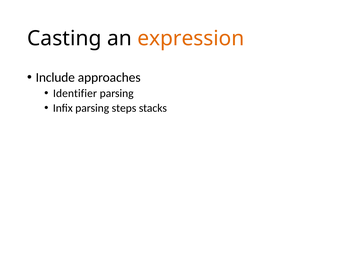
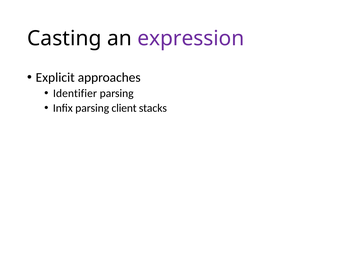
expression colour: orange -> purple
Include: Include -> Explicit
steps: steps -> client
